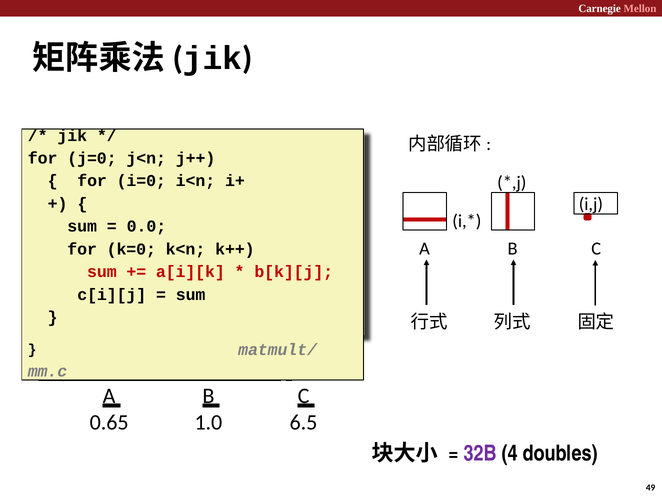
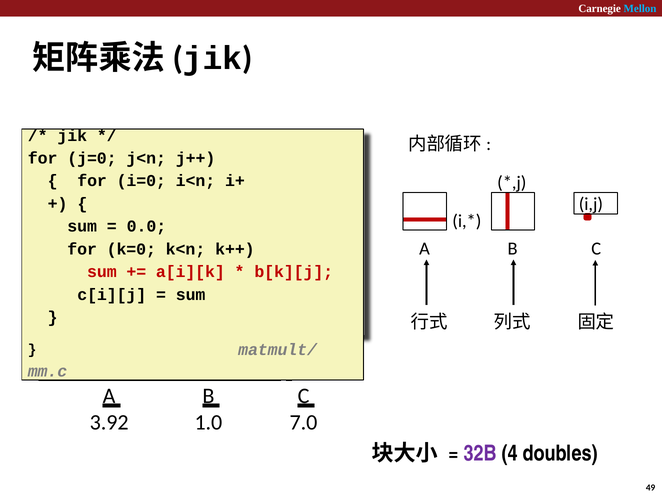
Mellon colour: pink -> light blue
0.65: 0.65 -> 3.92
6.5: 6.5 -> 7.0
